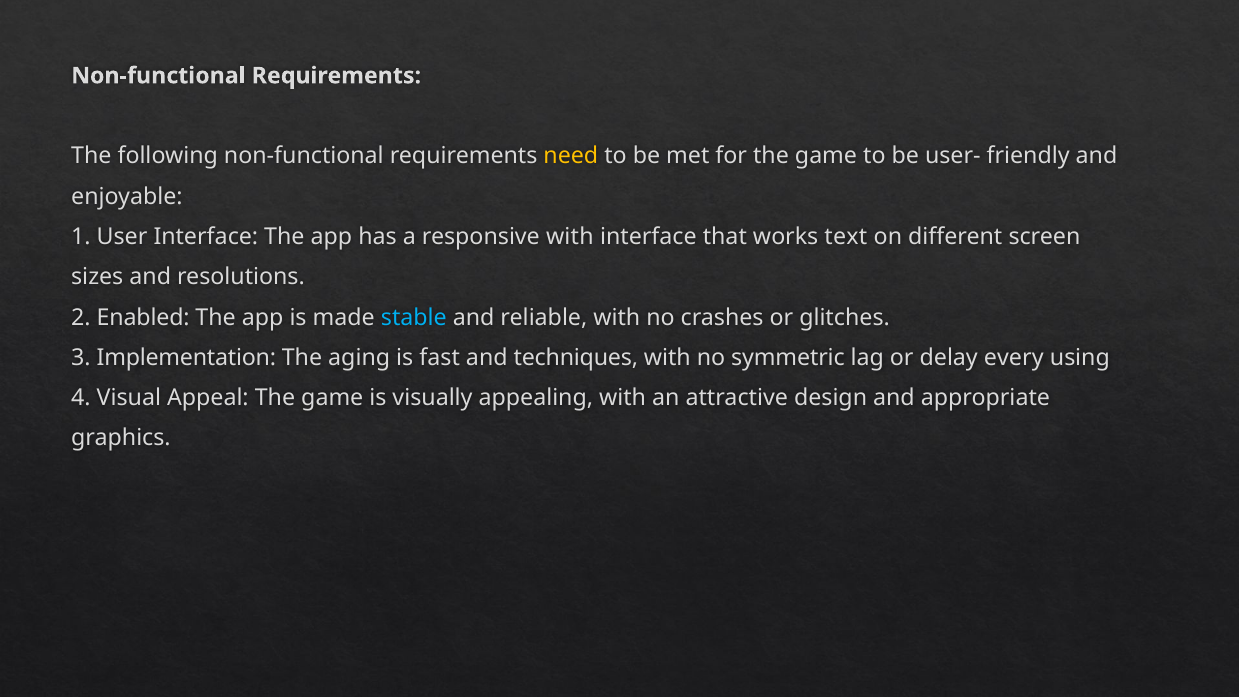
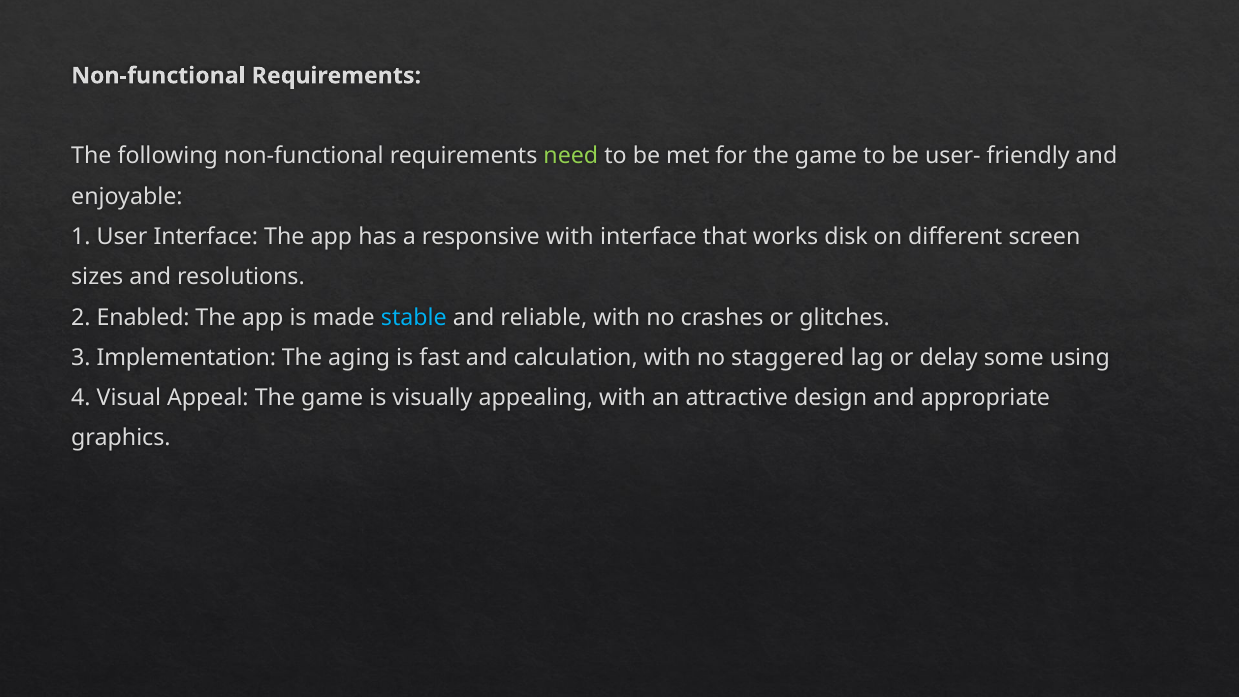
need colour: yellow -> light green
text: text -> disk
techniques: techniques -> calculation
symmetric: symmetric -> staggered
every: every -> some
